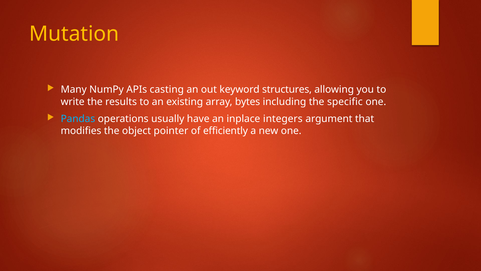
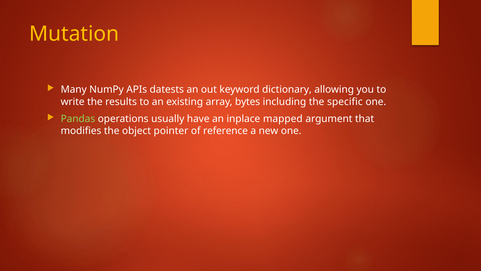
casting: casting -> datests
structures: structures -> dictionary
Pandas colour: light blue -> light green
integers: integers -> mapped
efficiently: efficiently -> reference
